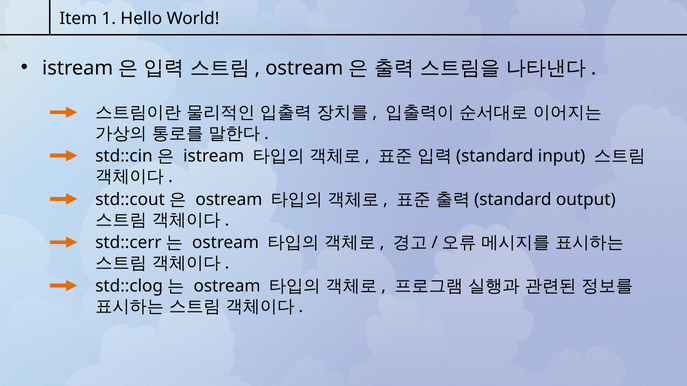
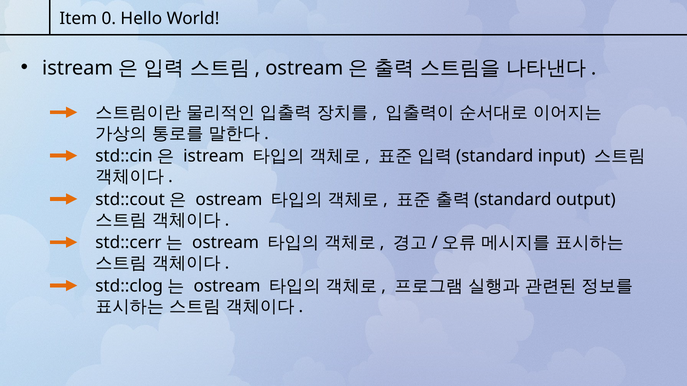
1: 1 -> 0
